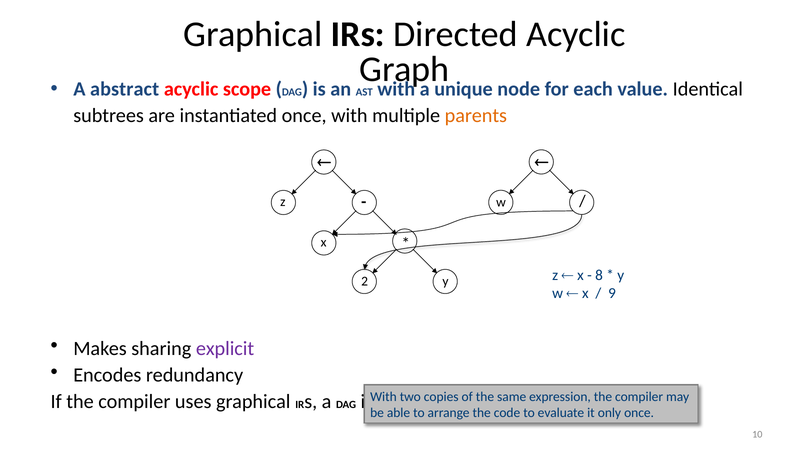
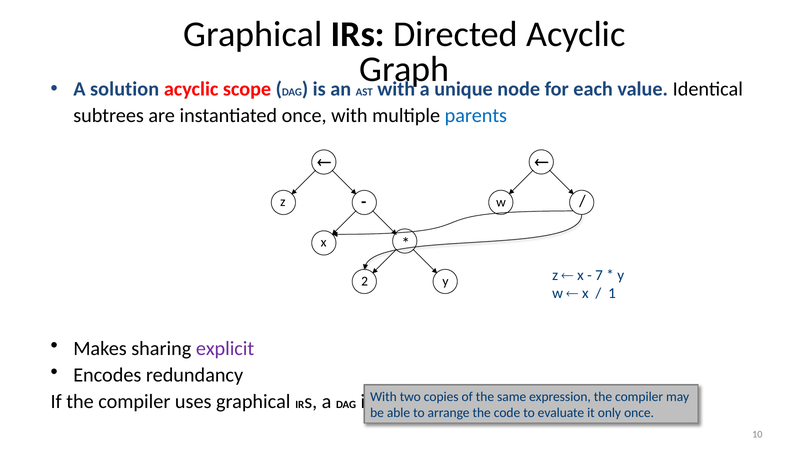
abstract: abstract -> solution
parents colour: orange -> blue
8: 8 -> 7
9: 9 -> 1
